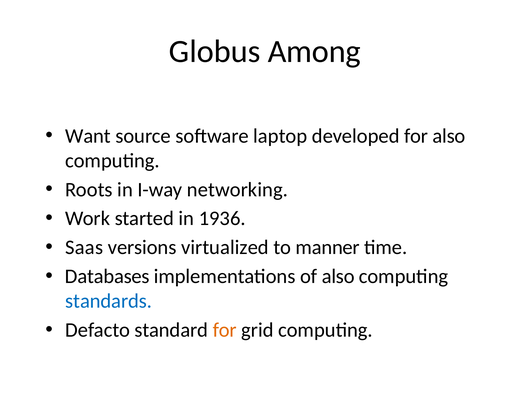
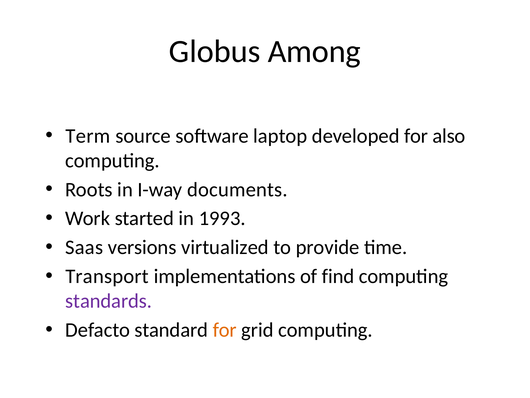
Want: Want -> Term
networking: networking -> documents
1936: 1936 -> 1993
manner: manner -> provide
Databases: Databases -> Transport
of also: also -> find
standards colour: blue -> purple
